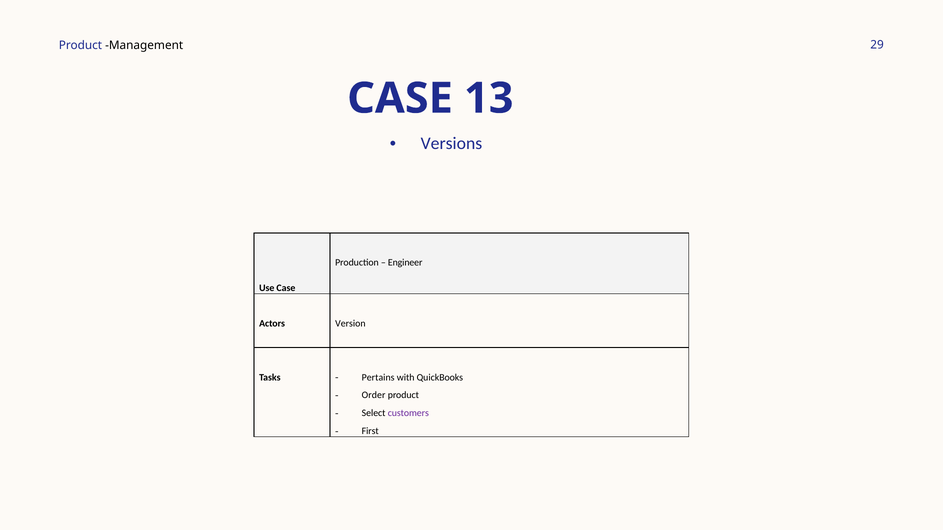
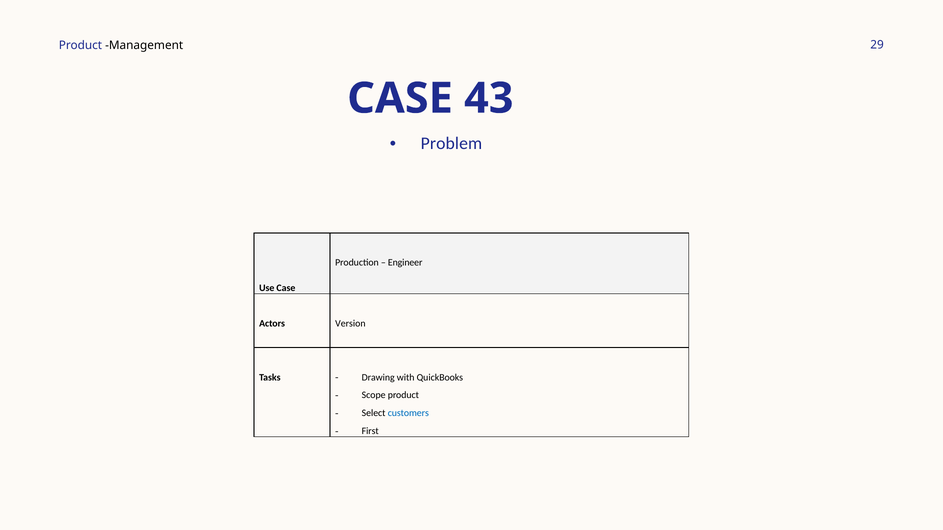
13: 13 -> 43
Versions: Versions -> Problem
Pertains: Pertains -> Drawing
Order: Order -> Scope
customers colour: purple -> blue
